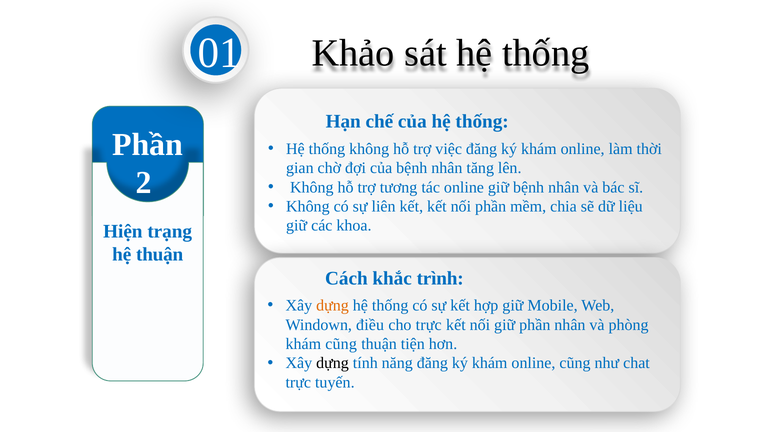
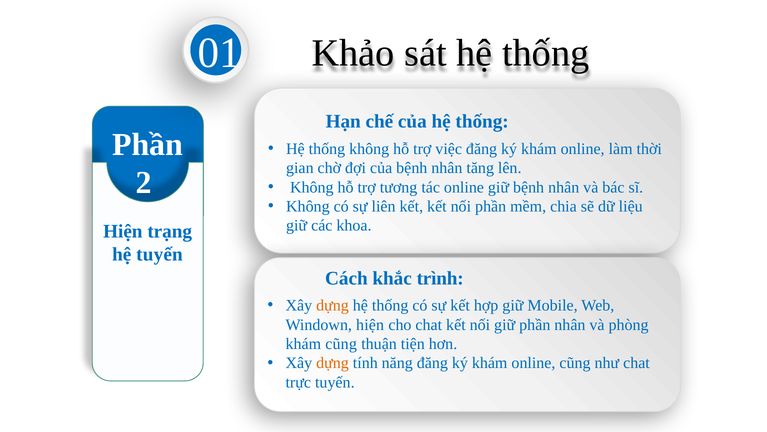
hệ thuận: thuận -> tuyến
Windown điều: điều -> hiện
cho trực: trực -> chat
dựng at (332, 363) colour: black -> orange
